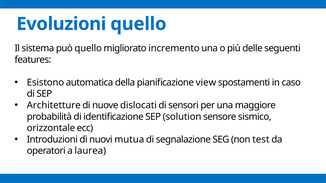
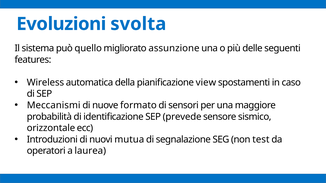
Evoluzioni quello: quello -> svolta
incremento: incremento -> assunzione
Esistono: Esistono -> Wireless
Architetture: Architetture -> Meccanismi
dislocati: dislocati -> formato
solution: solution -> prevede
